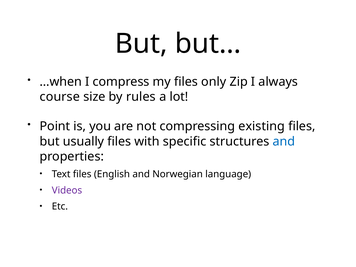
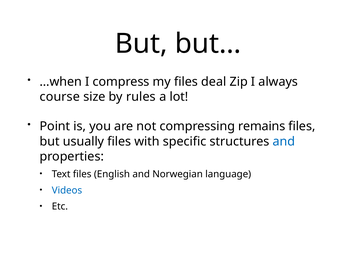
only: only -> deal
existing: existing -> remains
Videos colour: purple -> blue
